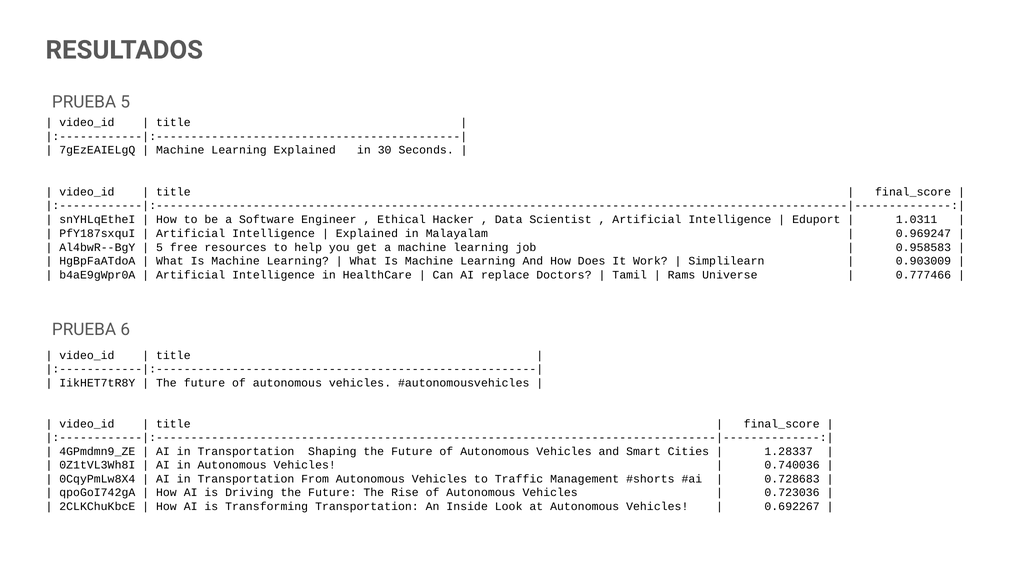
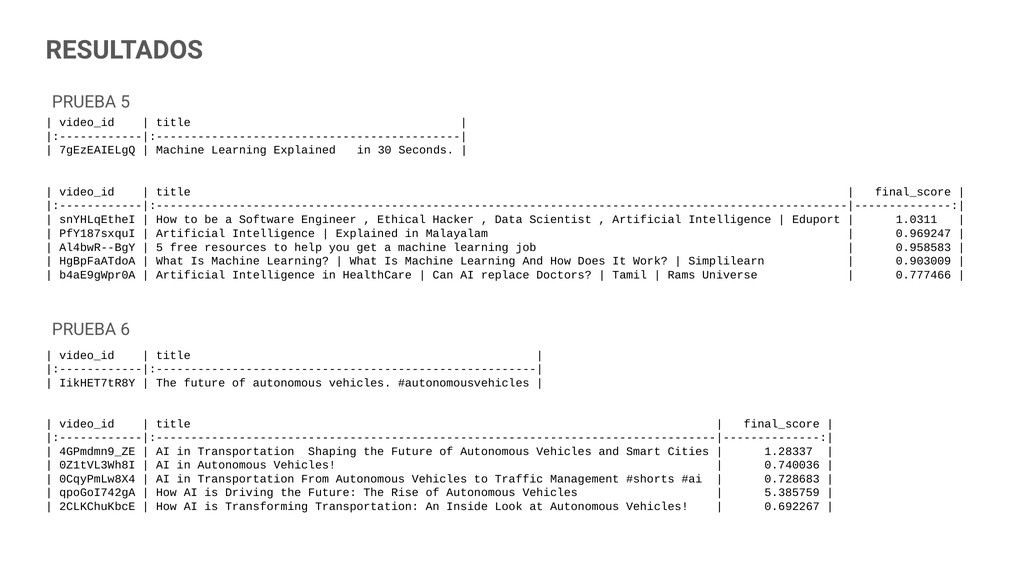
0.723036: 0.723036 -> 5.385759
